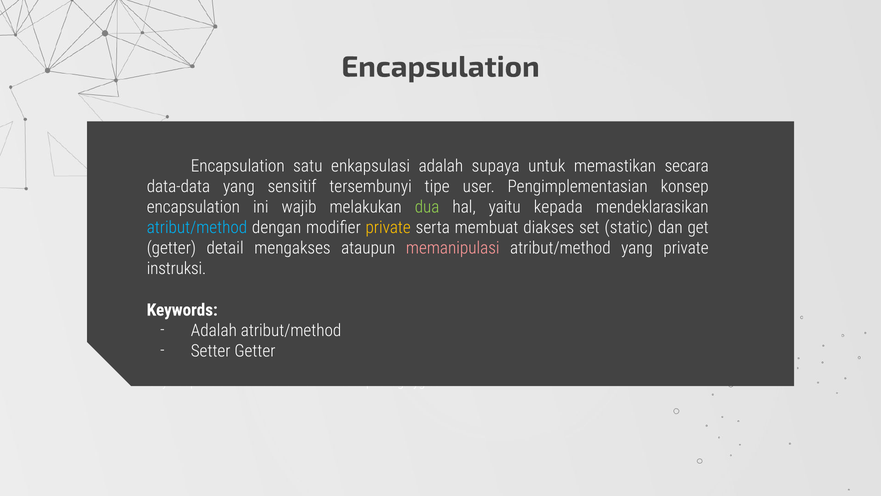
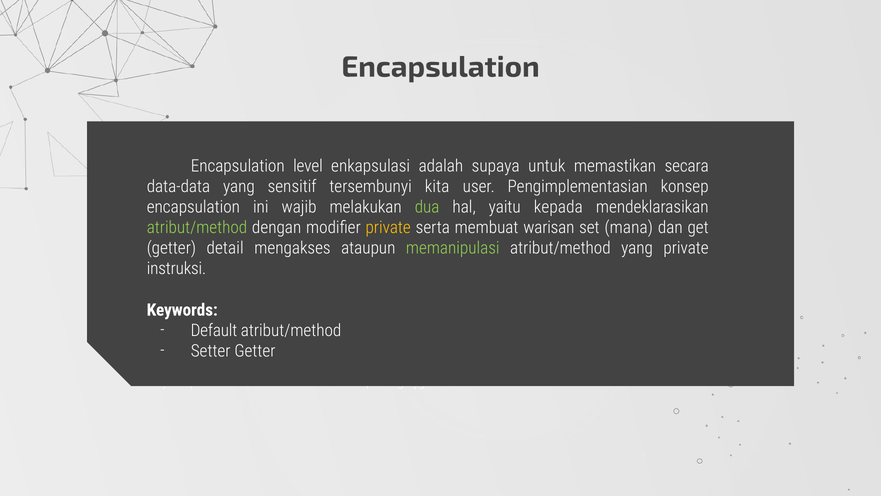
Encapsulation satu: satu -> level
tipe: tipe -> kita
atribut/method at (197, 227) colour: light blue -> light green
membuat diakses: diakses -> warisan
static: static -> mana
memanipulasi colour: pink -> light green
Adalah at (214, 330): Adalah -> Default
